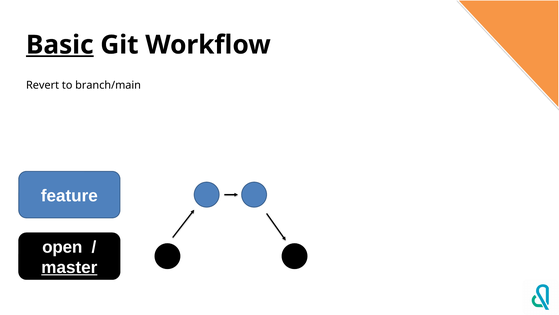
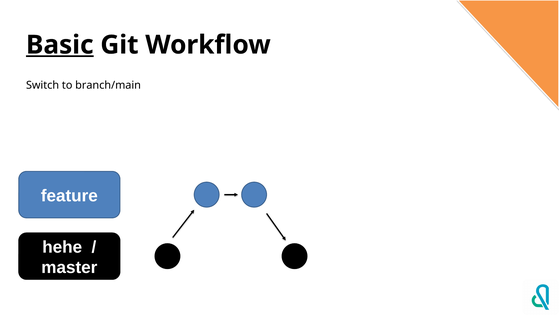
Revert: Revert -> Switch
open: open -> hehe
master underline: present -> none
